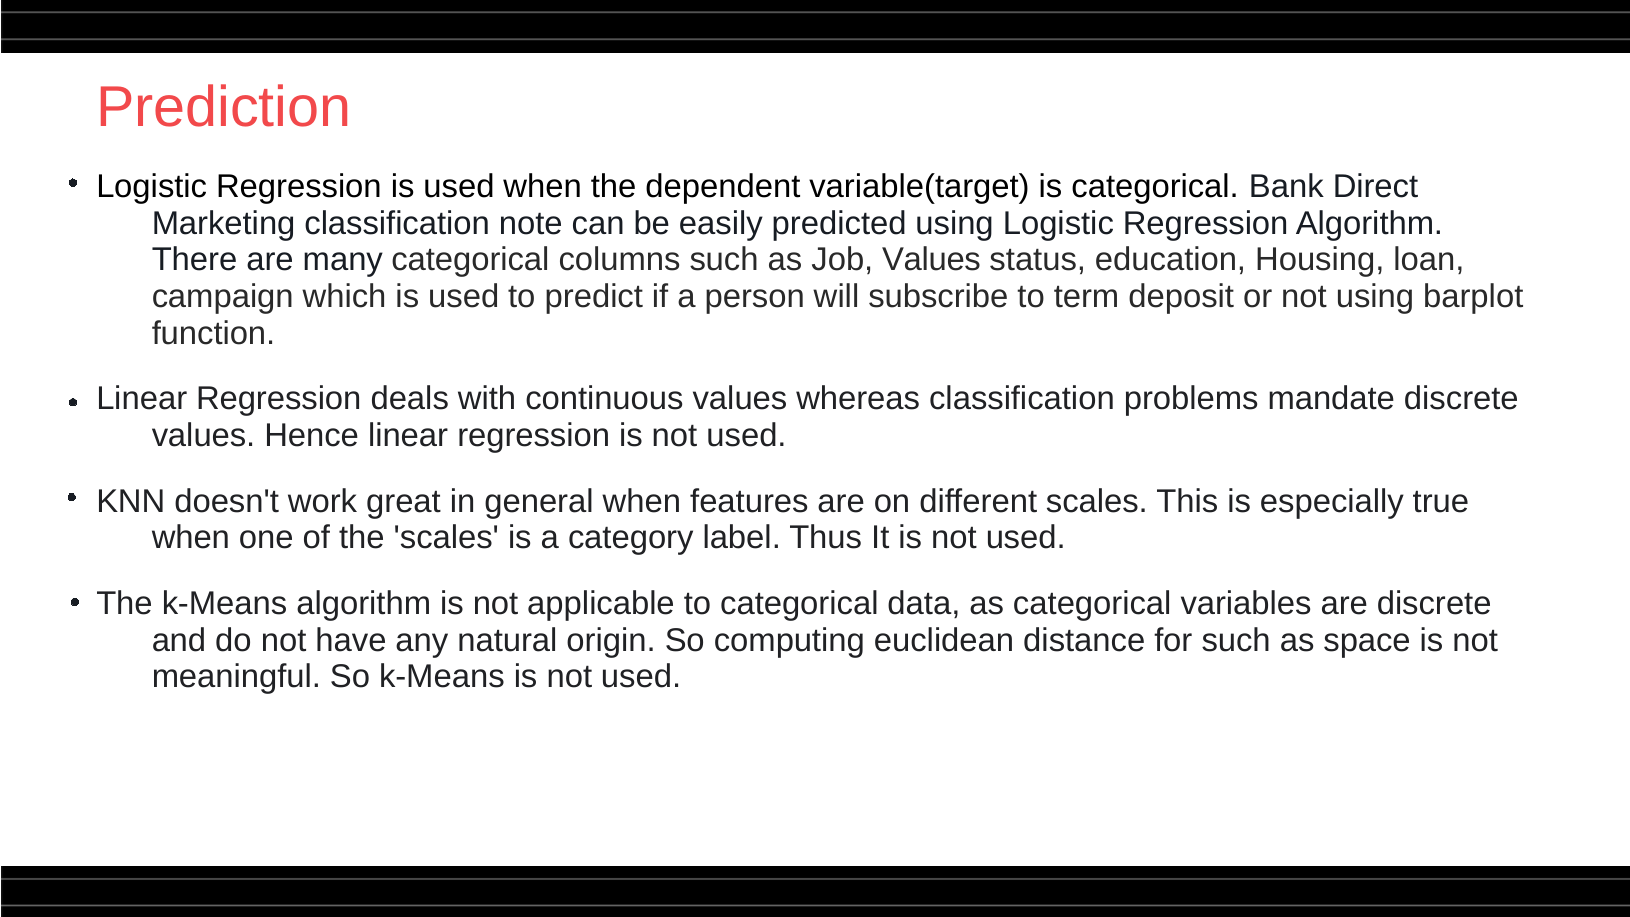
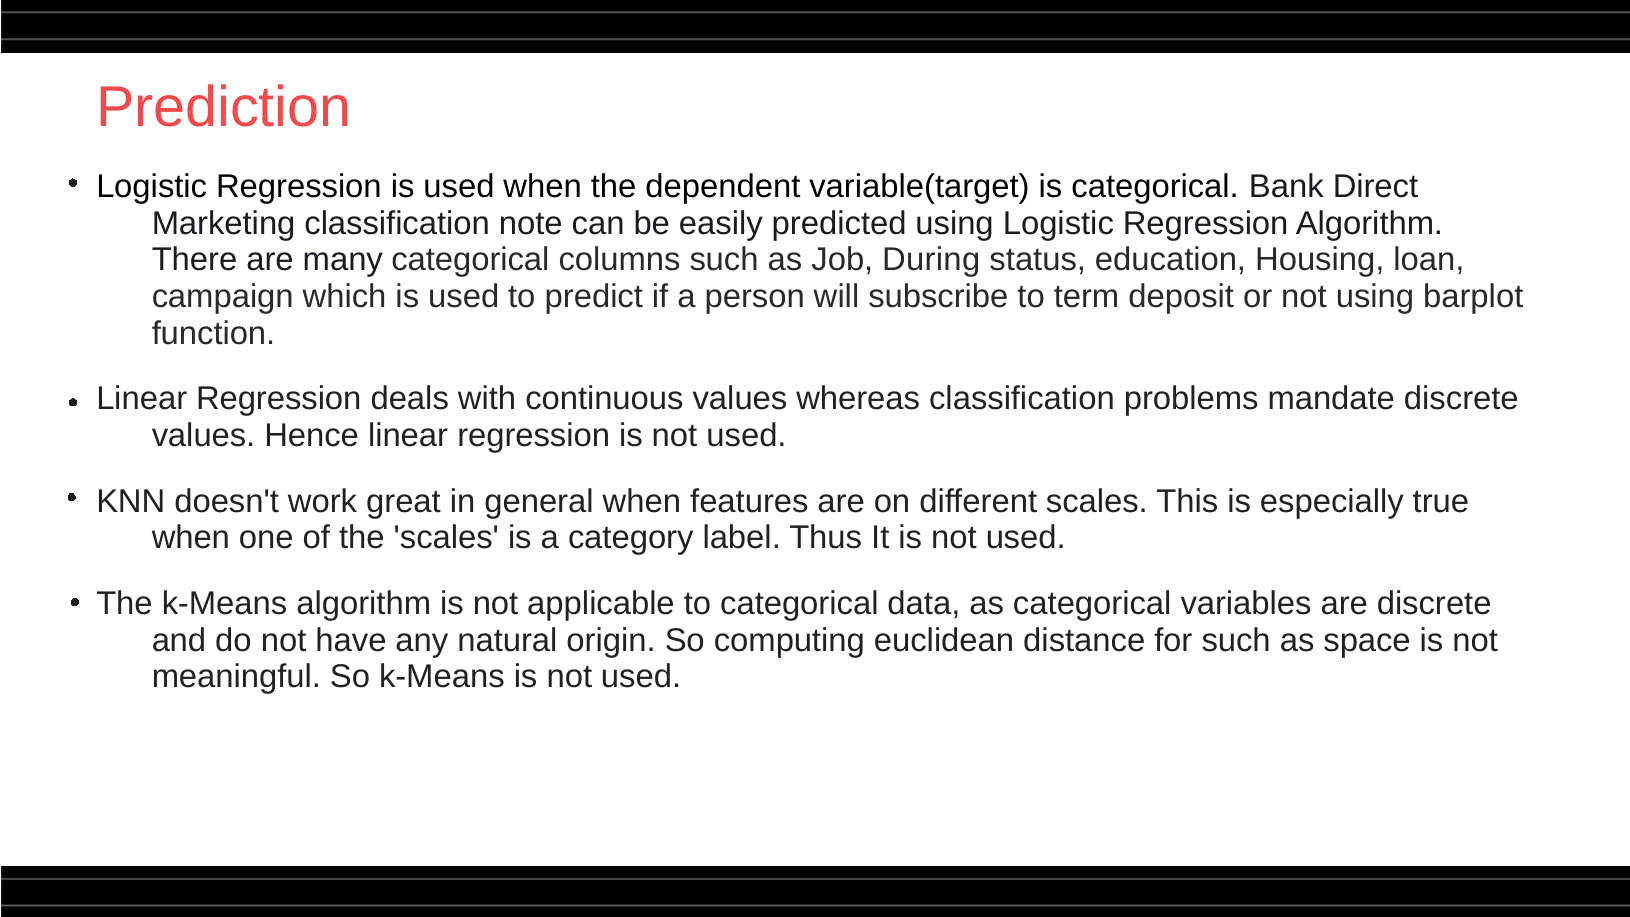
Job Values: Values -> During
